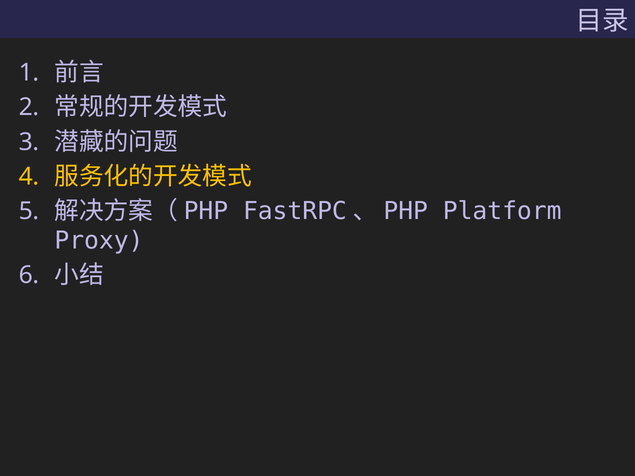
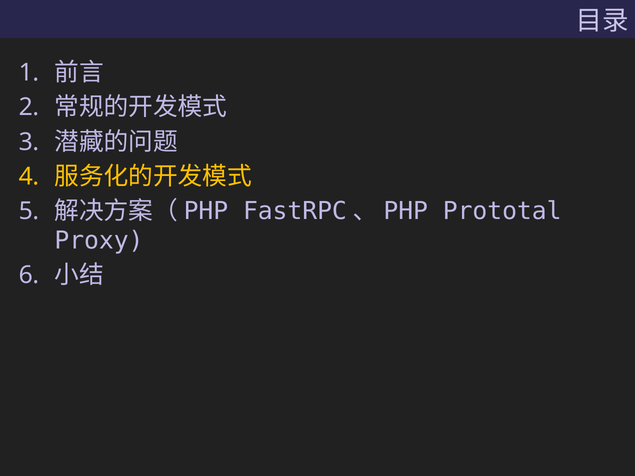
Platform: Platform -> Prototal
